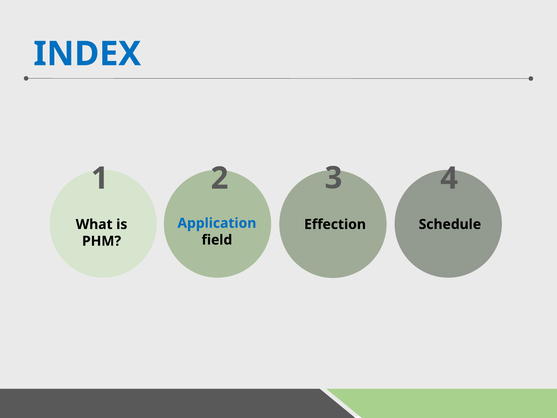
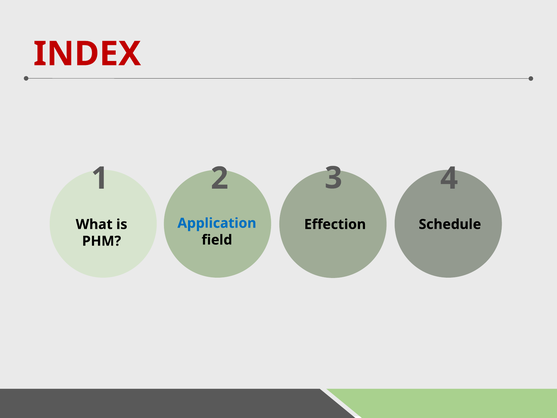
INDEX colour: blue -> red
